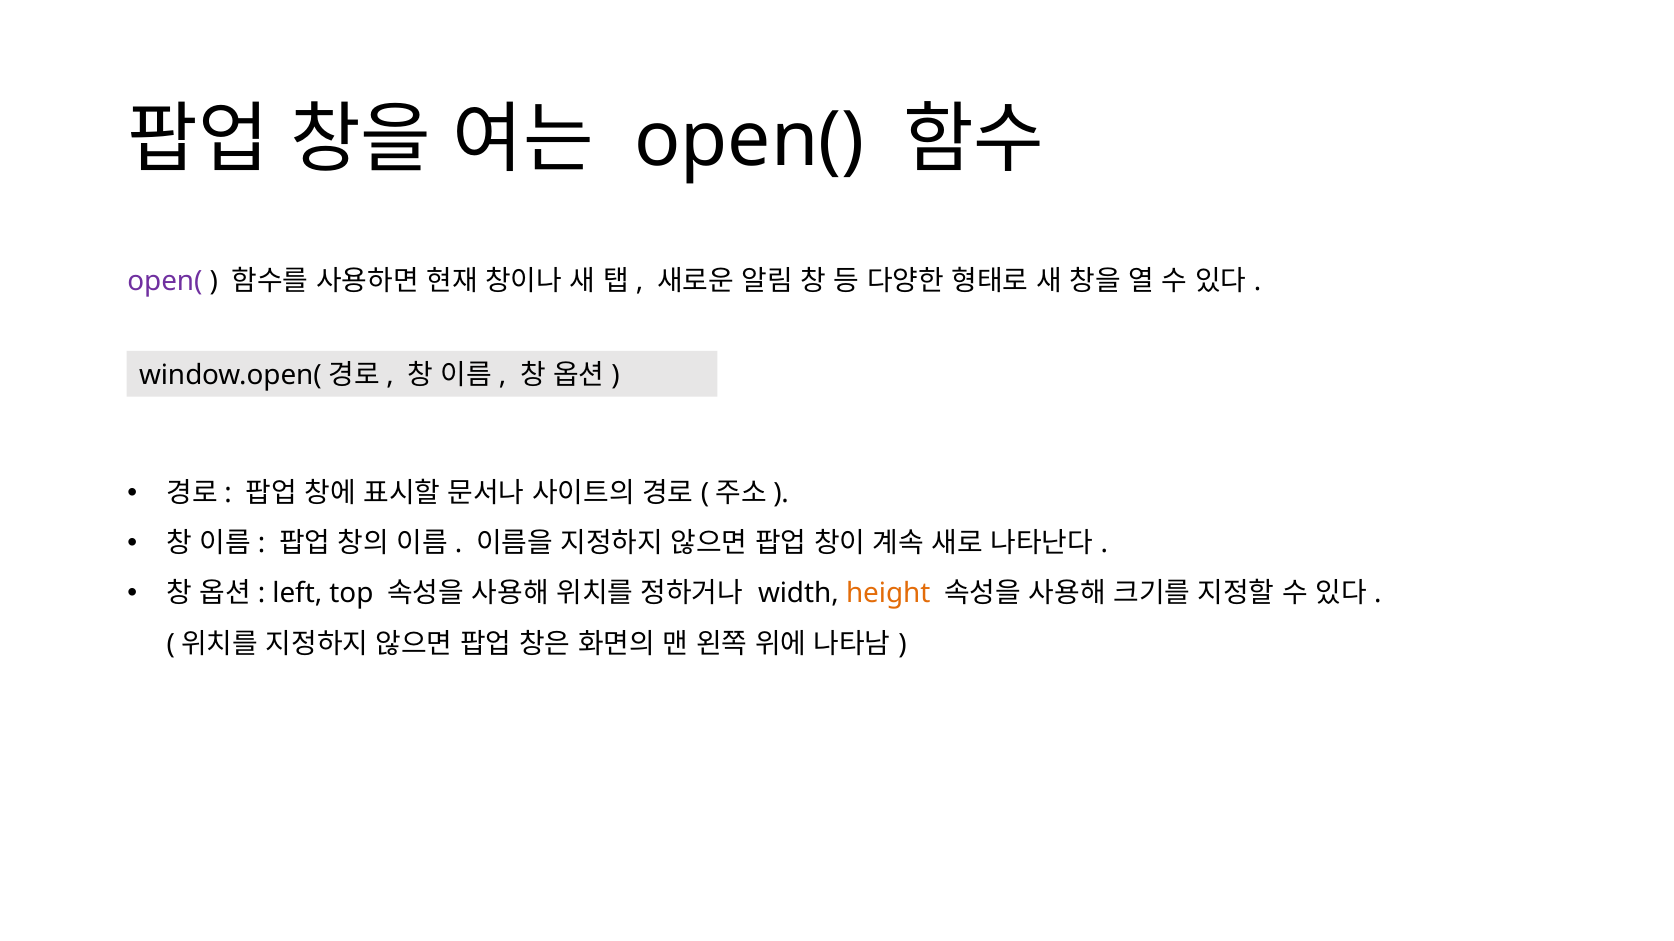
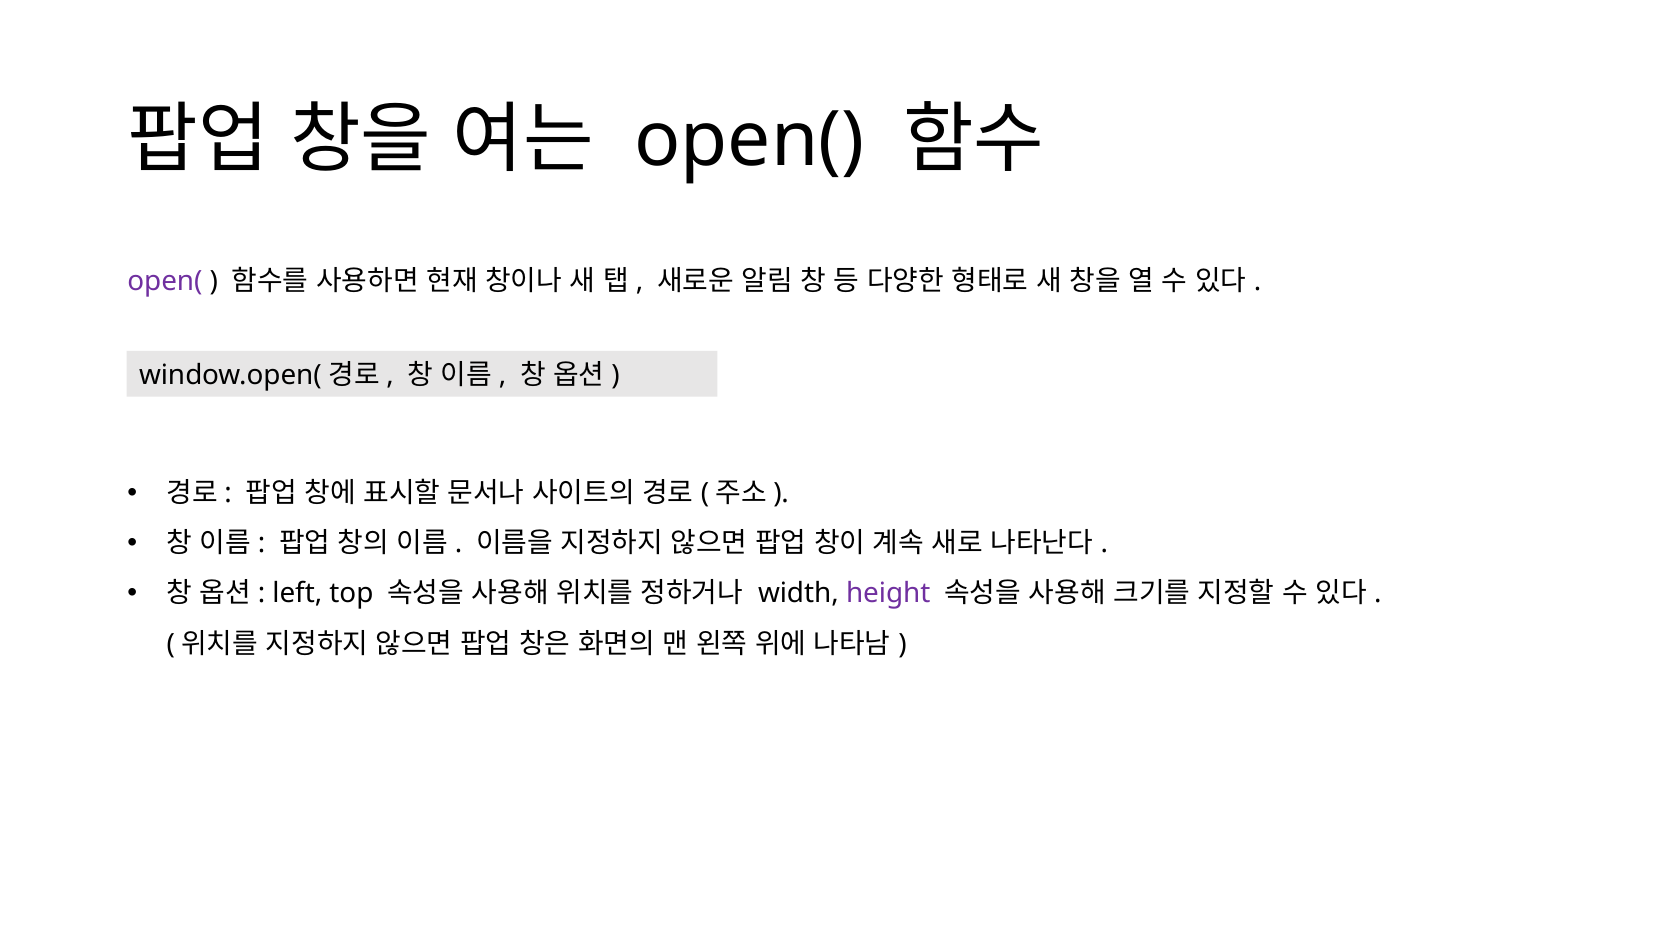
height colour: orange -> purple
